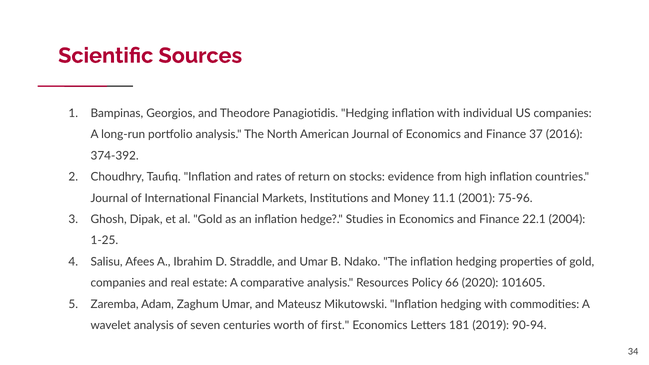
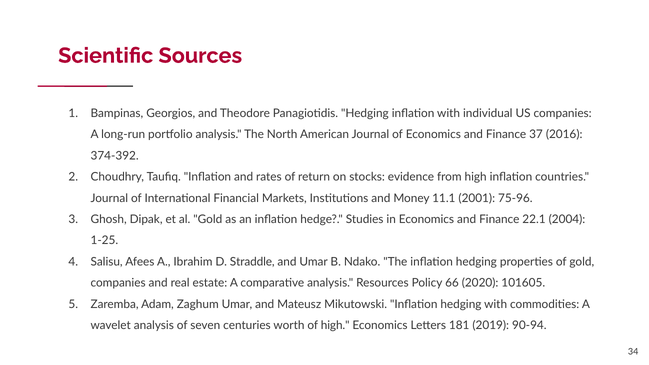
of first: first -> high
